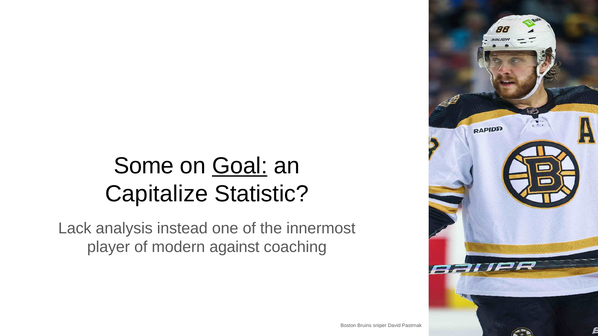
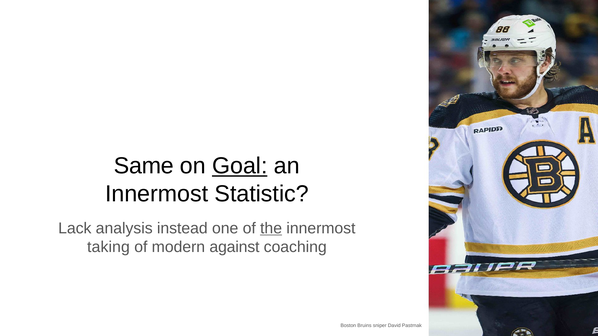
Some: Some -> Same
Capitalize at (157, 194): Capitalize -> Innermost
the underline: none -> present
player: player -> taking
